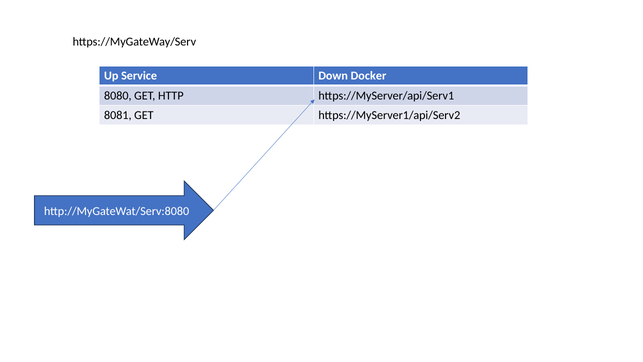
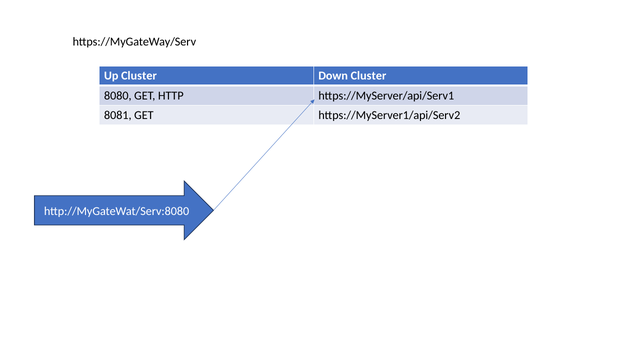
Up Service: Service -> Cluster
Down Docker: Docker -> Cluster
